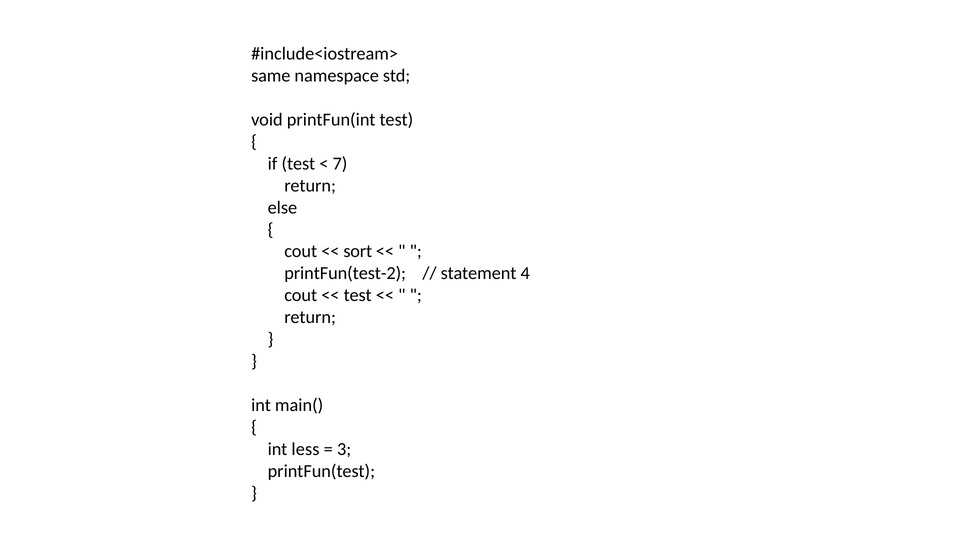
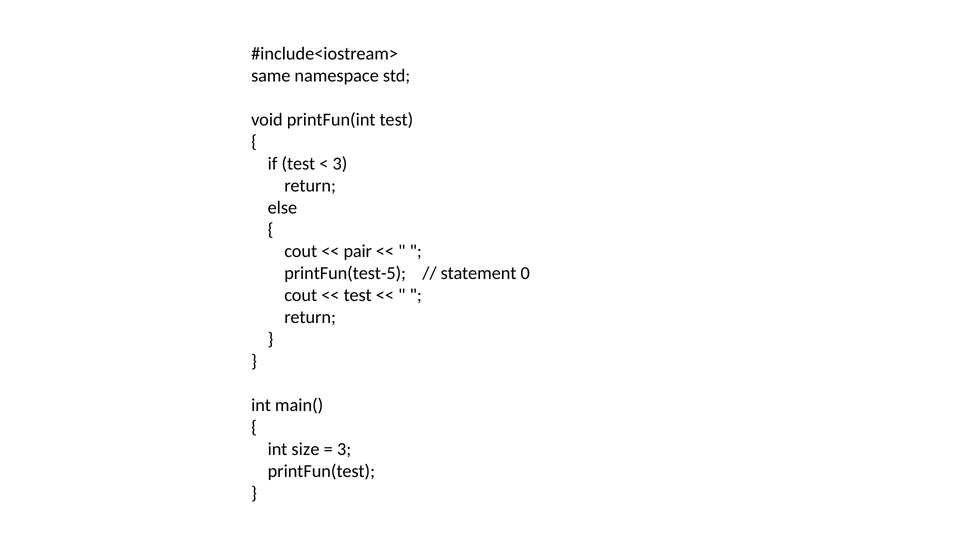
7 at (340, 164): 7 -> 3
sort: sort -> pair
printFun(test-2: printFun(test-2 -> printFun(test-5
4: 4 -> 0
less: less -> size
